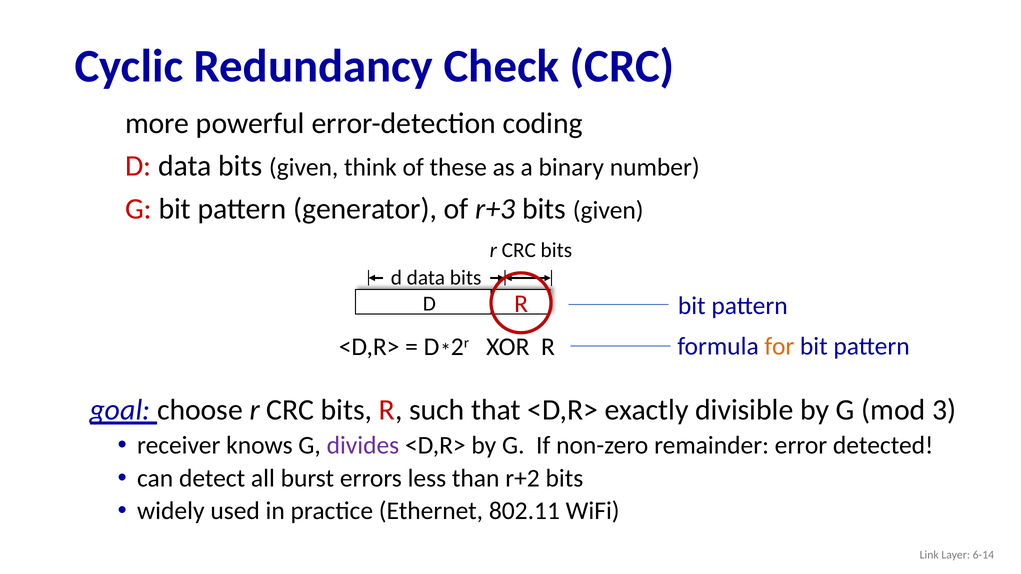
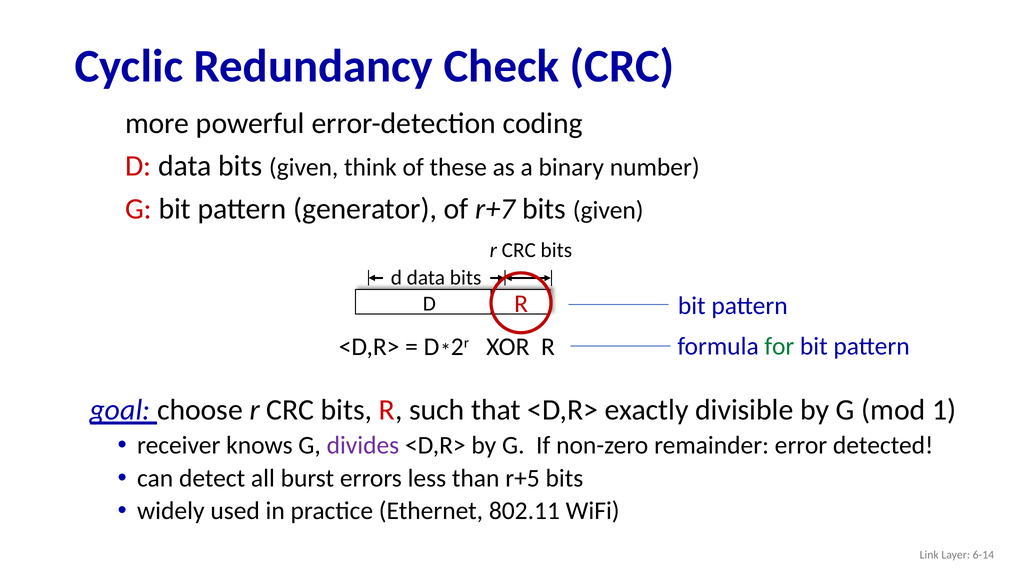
r+3: r+3 -> r+7
for colour: orange -> green
3: 3 -> 1
r+2: r+2 -> r+5
